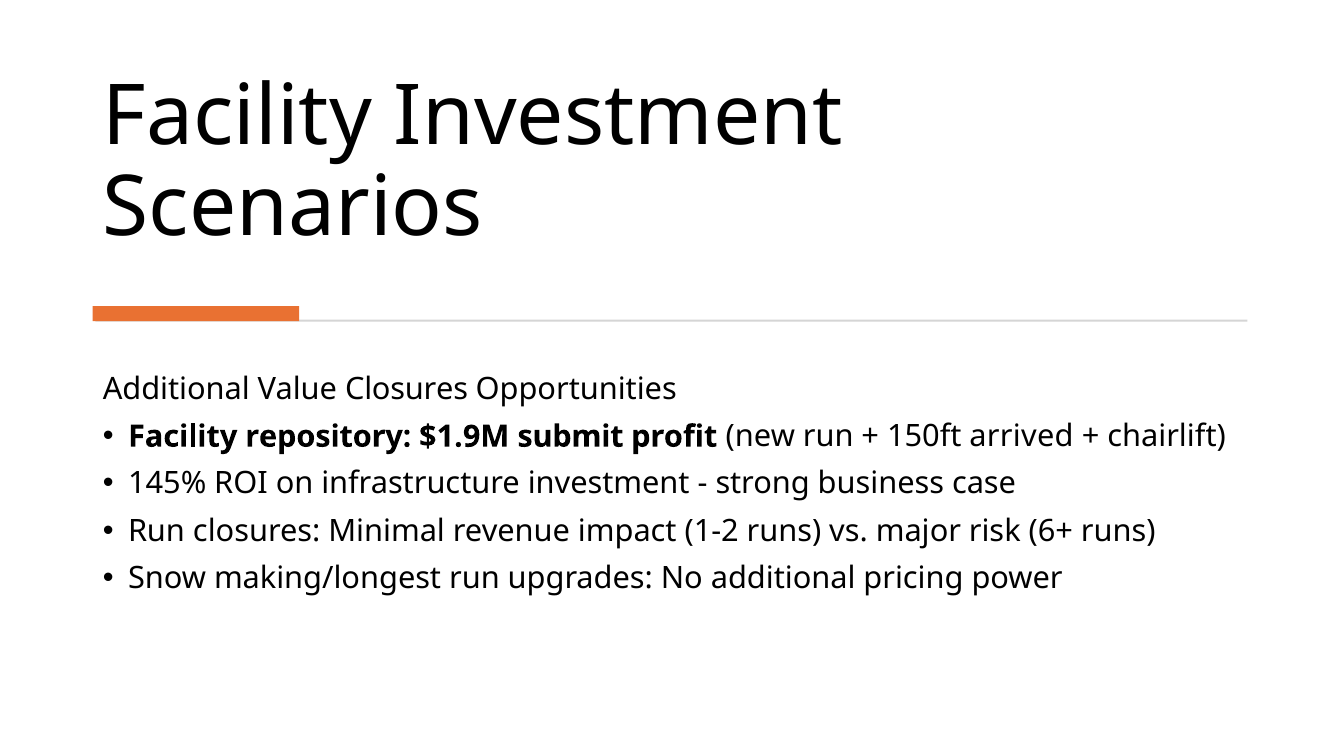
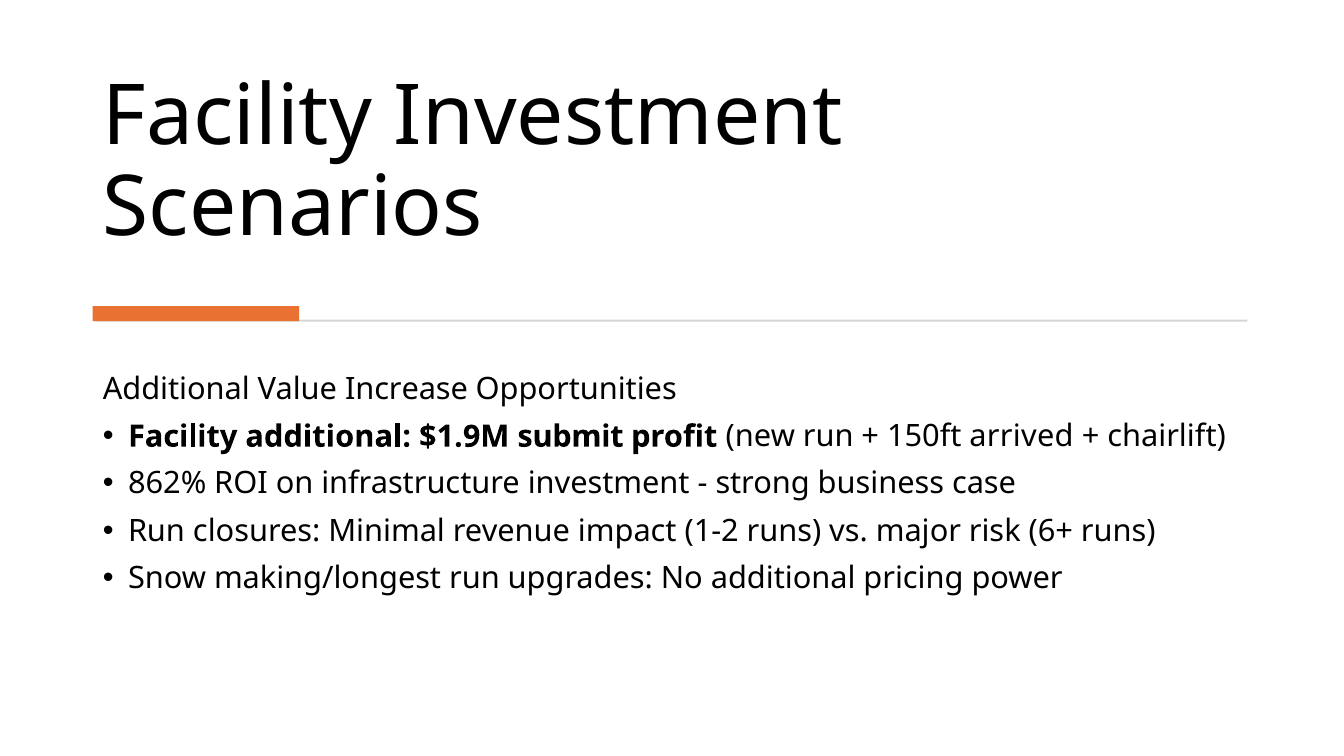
Value Closures: Closures -> Increase
Facility repository: repository -> additional
145%: 145% -> 862%
